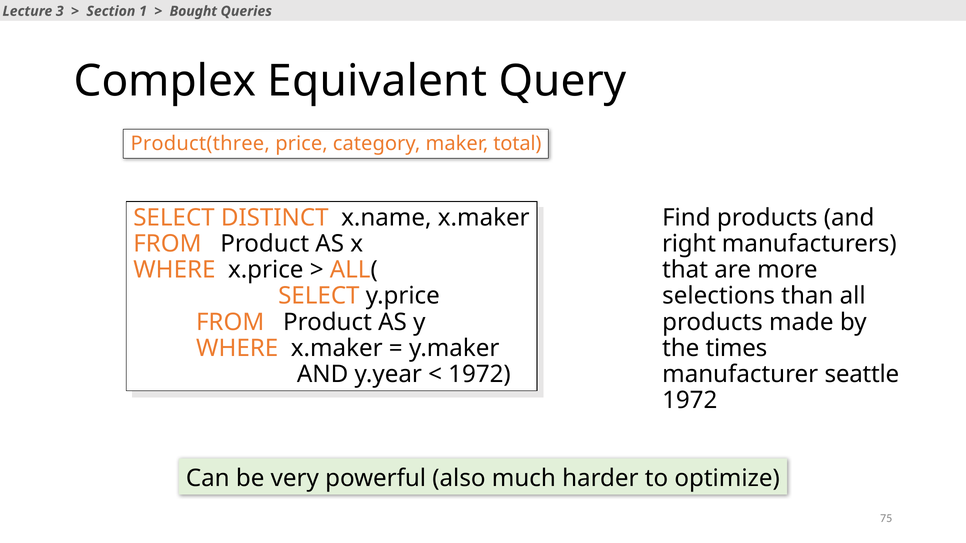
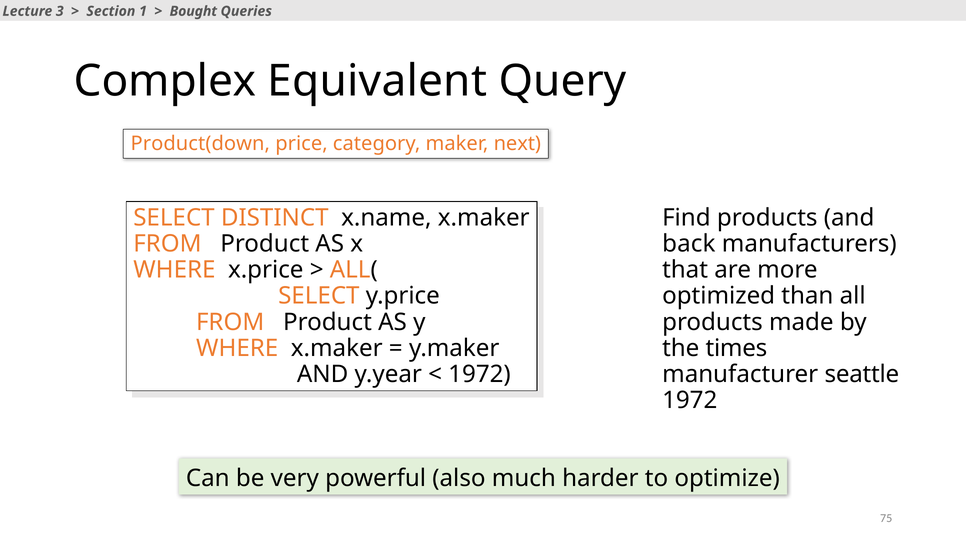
Product(three: Product(three -> Product(down
total: total -> next
right: right -> back
selections: selections -> optimized
